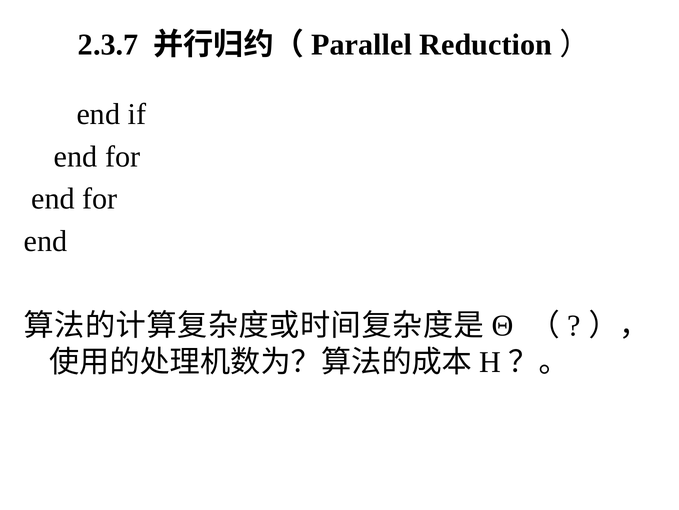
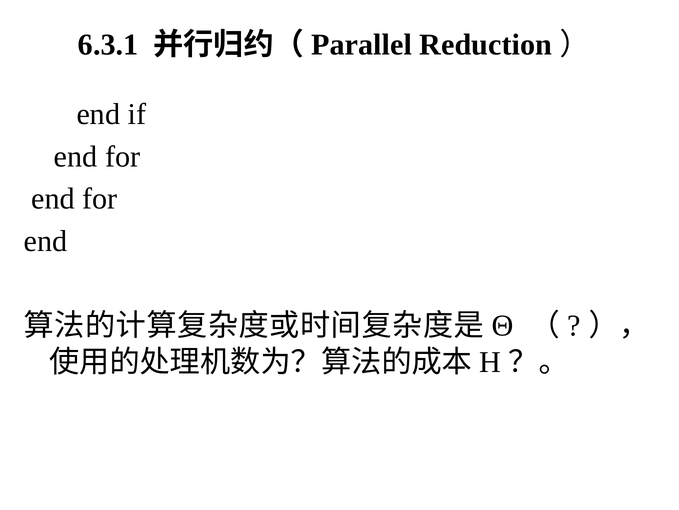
2.3.7: 2.3.7 -> 6.3.1
